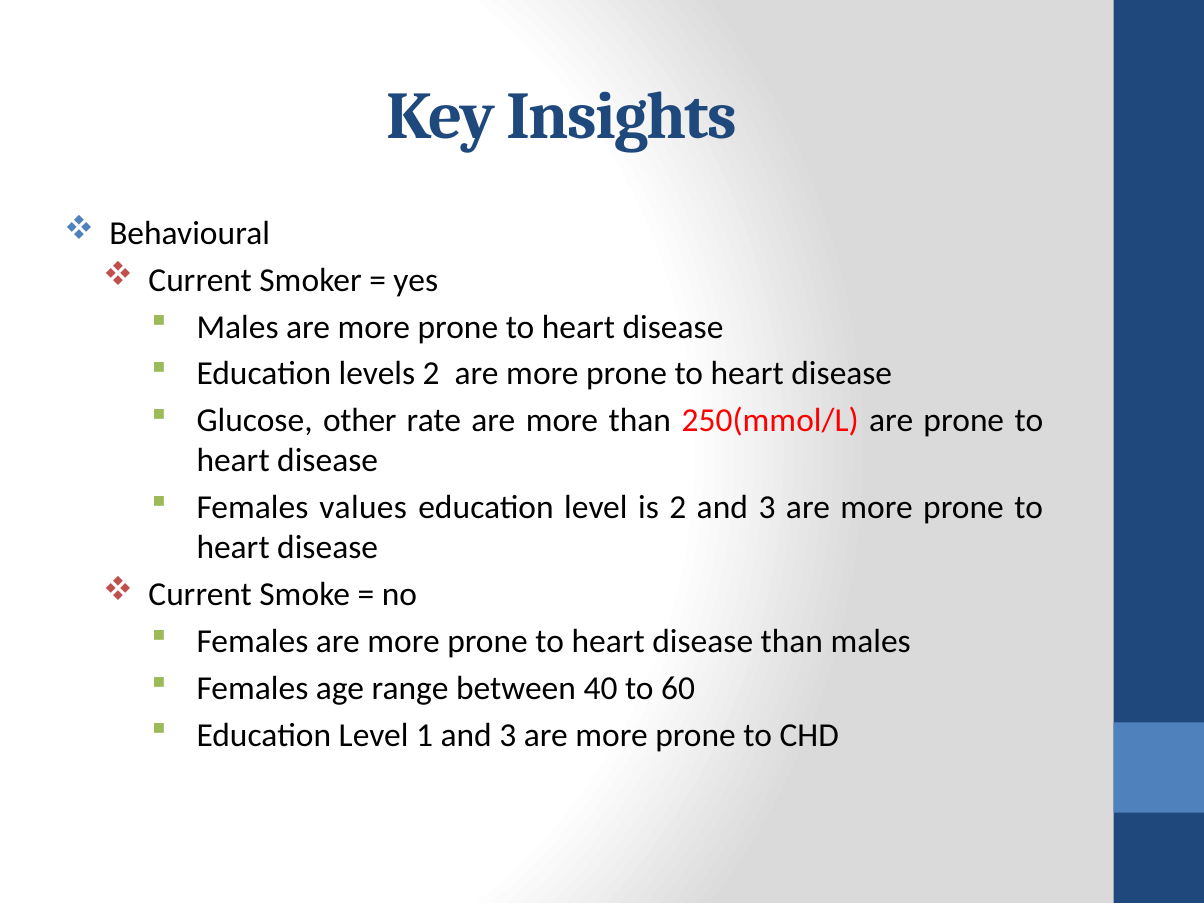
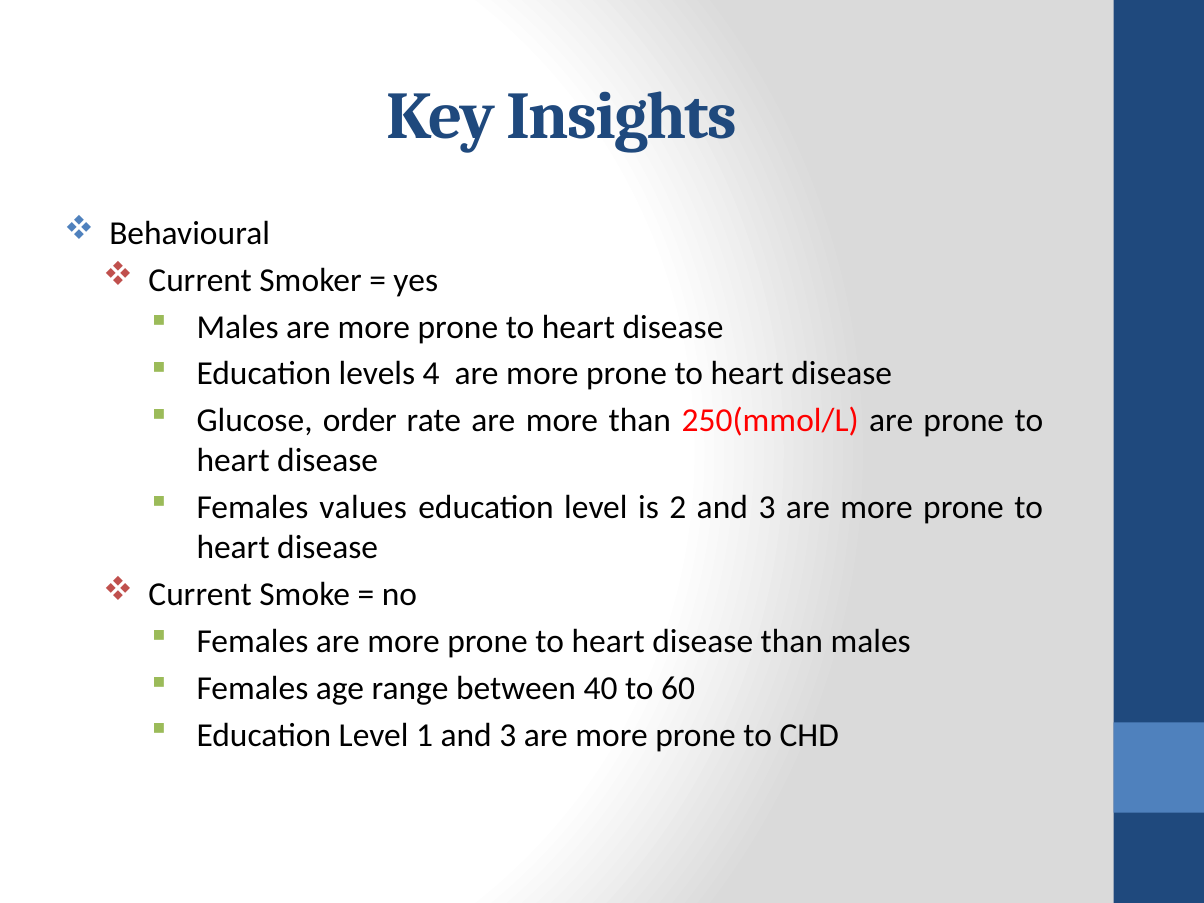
levels 2: 2 -> 4
other: other -> order
